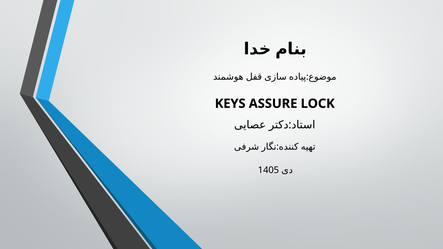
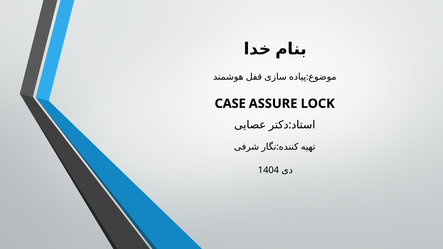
KEYS: KEYS -> CASE
1405: 1405 -> 1404
